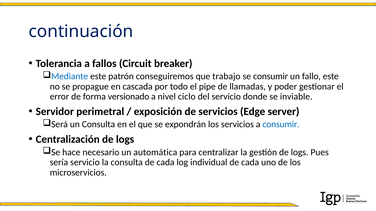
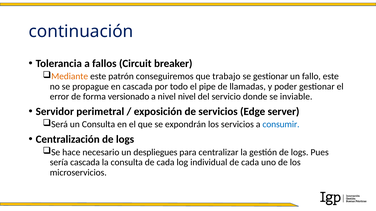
Mediante colour: blue -> orange
se consumir: consumir -> gestionar
nivel ciclo: ciclo -> nivel
automática: automática -> despliegues
sería servicio: servicio -> cascada
